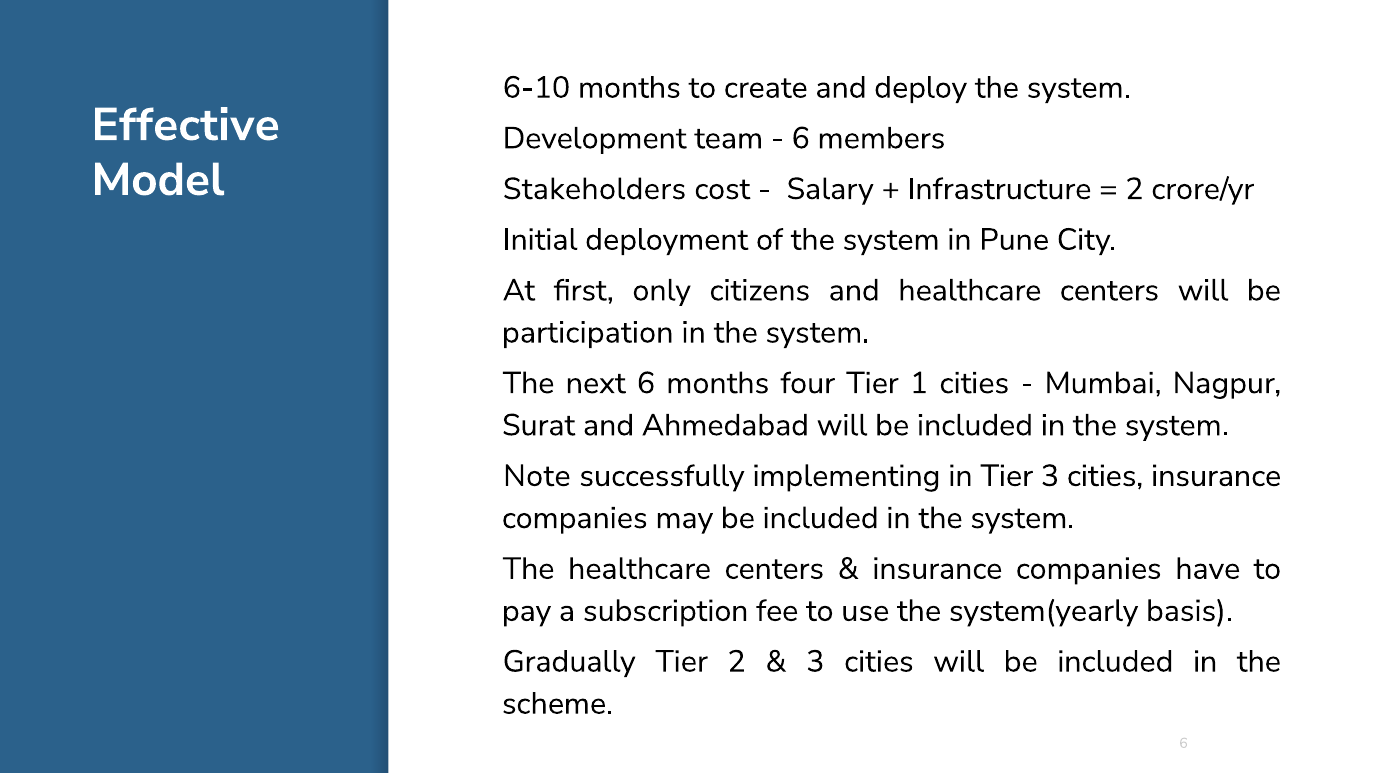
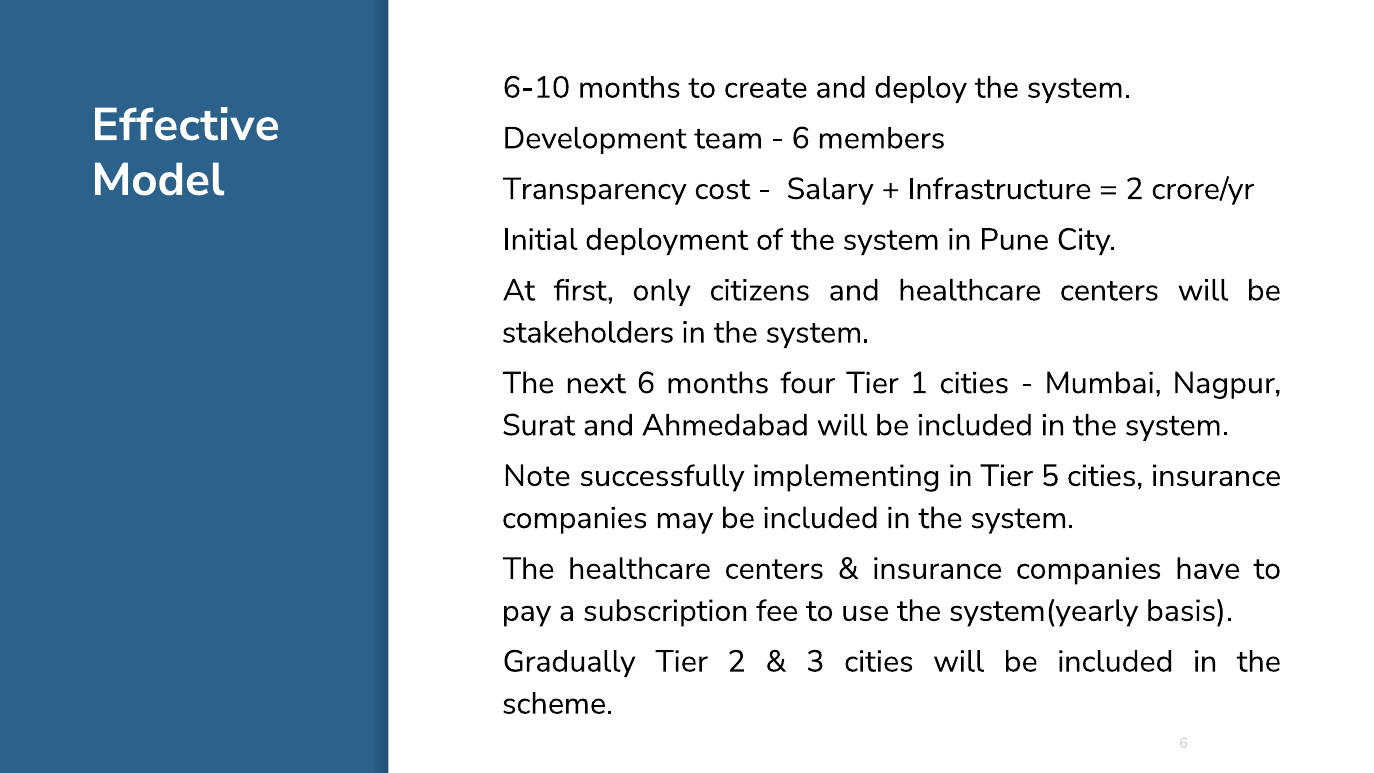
Stakeholders: Stakeholders -> Transparency
participation: participation -> stakeholders
Tier 3: 3 -> 5
